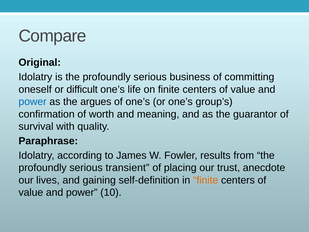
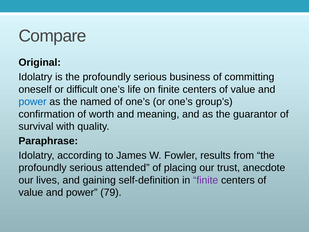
argues: argues -> named
transient: transient -> attended
finite at (206, 180) colour: orange -> purple
10: 10 -> 79
